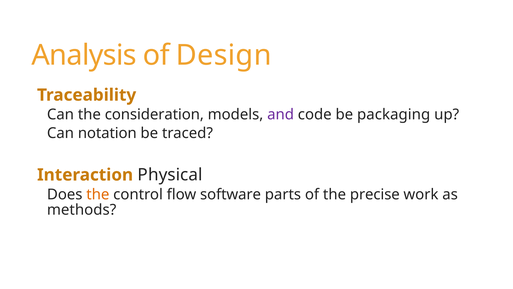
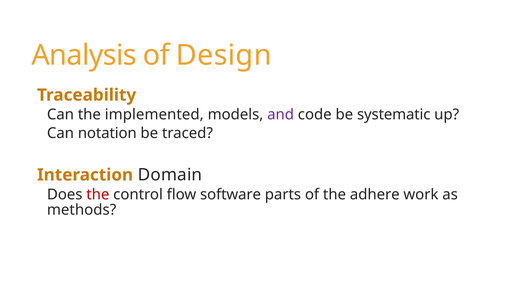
consideration: consideration -> implemented
packaging: packaging -> systematic
Physical: Physical -> Domain
the at (98, 194) colour: orange -> red
precise: precise -> adhere
